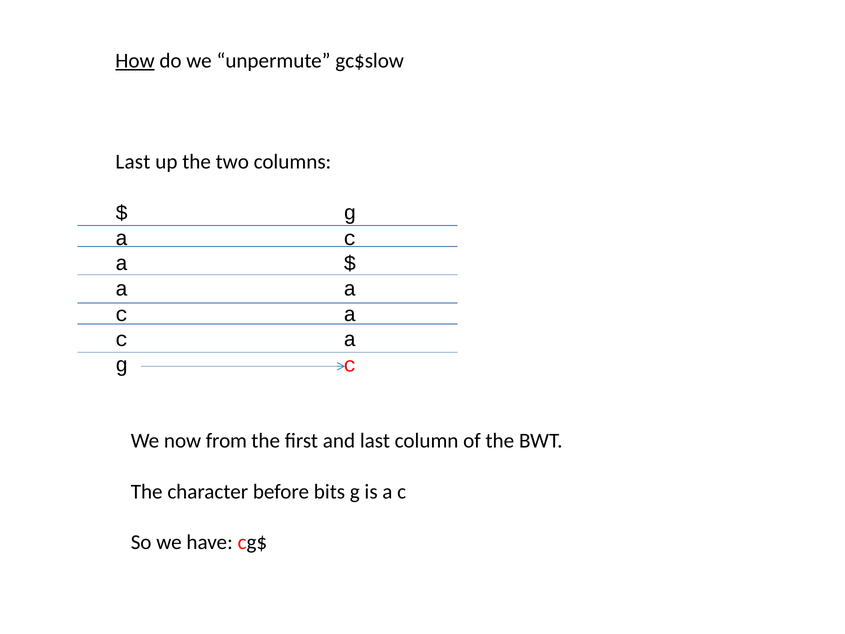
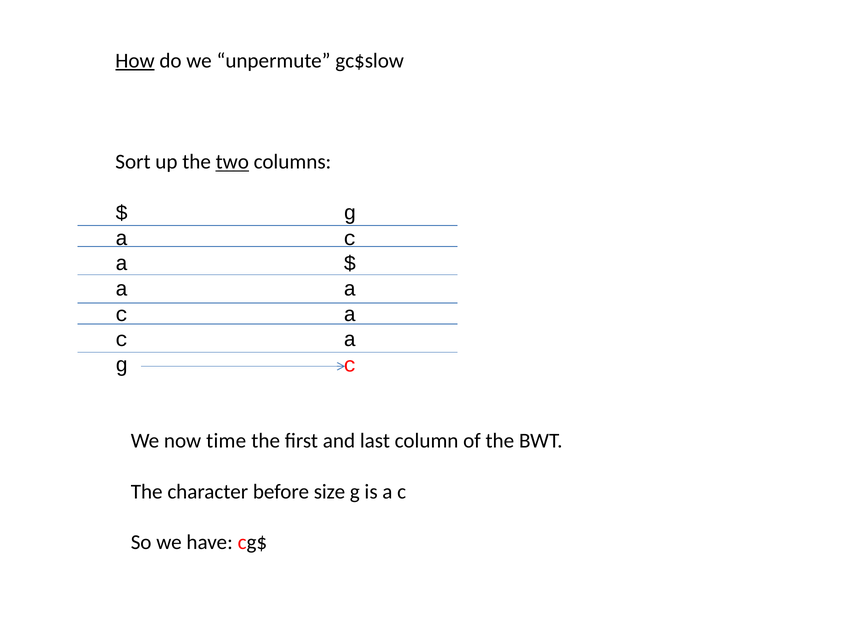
Last at (133, 162): Last -> Sort
two underline: none -> present
from: from -> time
bits: bits -> size
